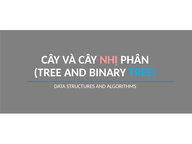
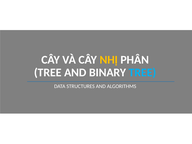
NHỊ colour: pink -> yellow
